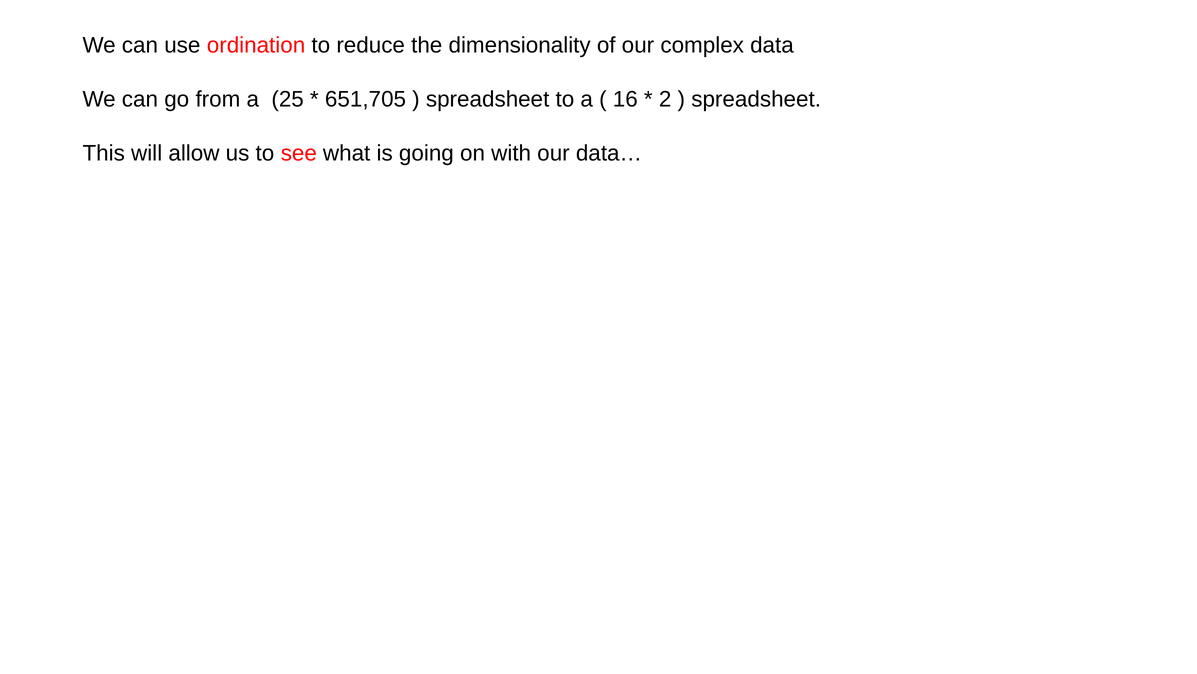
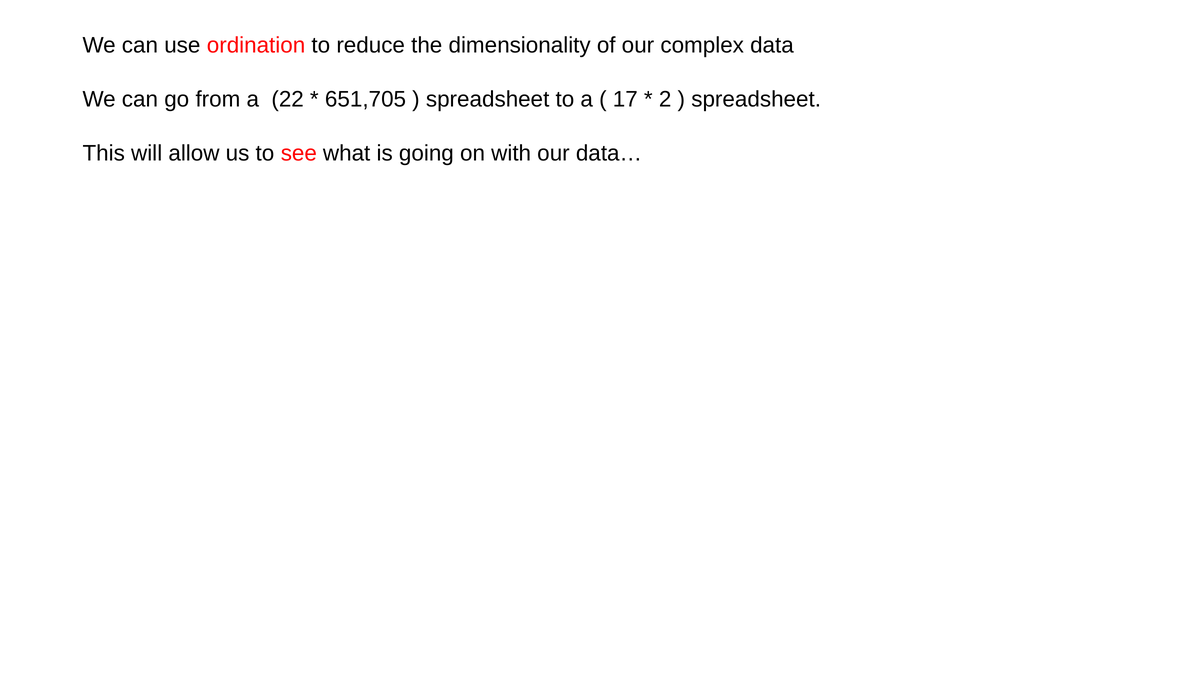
25: 25 -> 22
16: 16 -> 17
